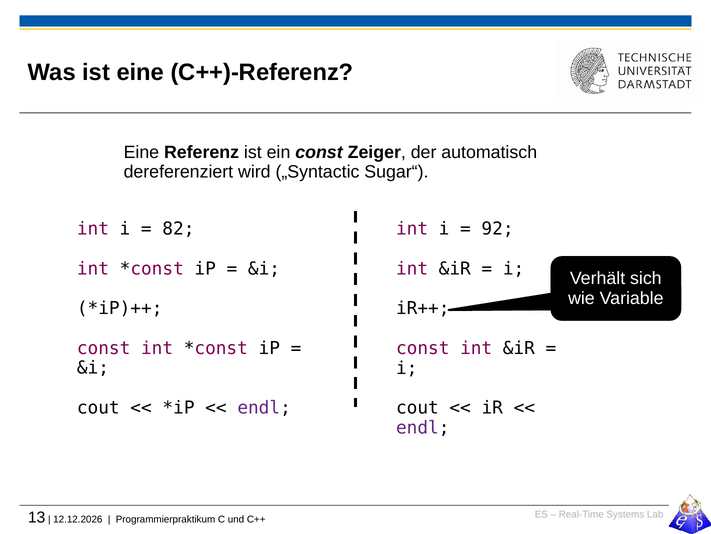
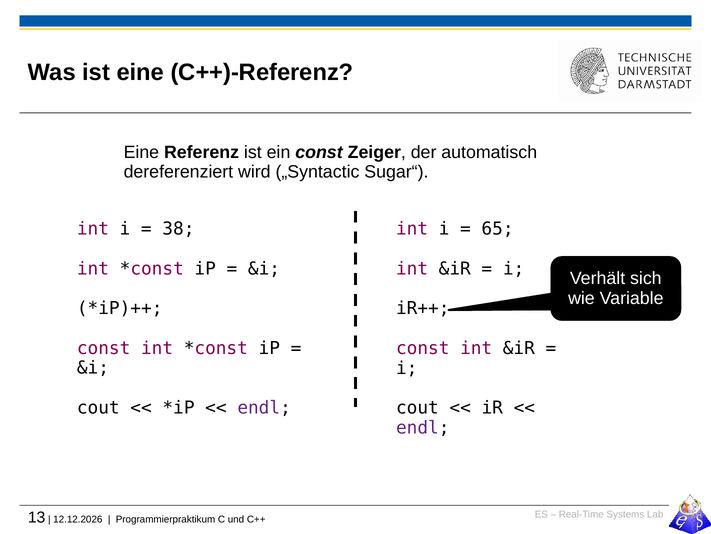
82: 82 -> 38
92: 92 -> 65
